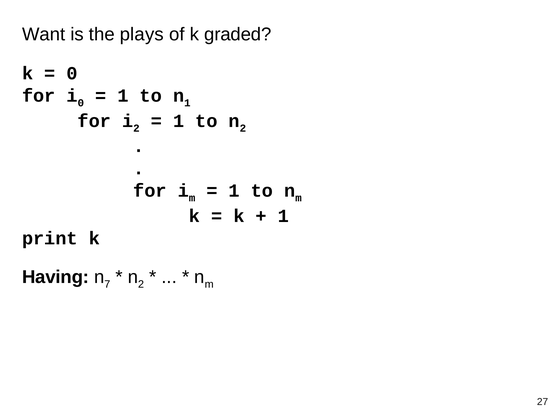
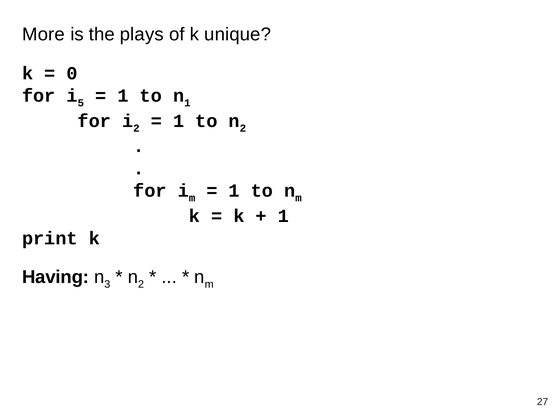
Want: Want -> More
graded: graded -> unique
0 at (81, 103): 0 -> 5
7: 7 -> 3
